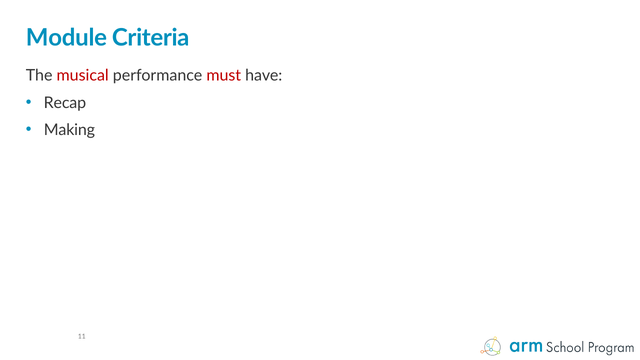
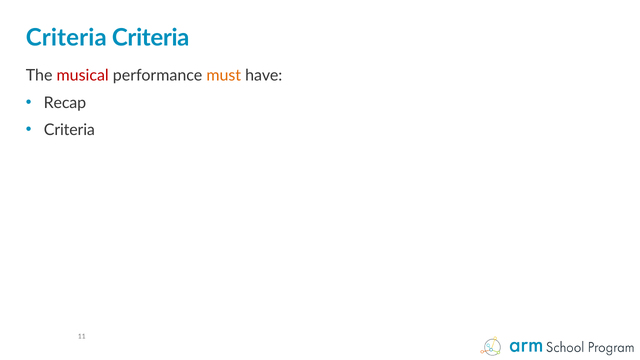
Module at (66, 38): Module -> Criteria
must colour: red -> orange
Making at (69, 130): Making -> Criteria
